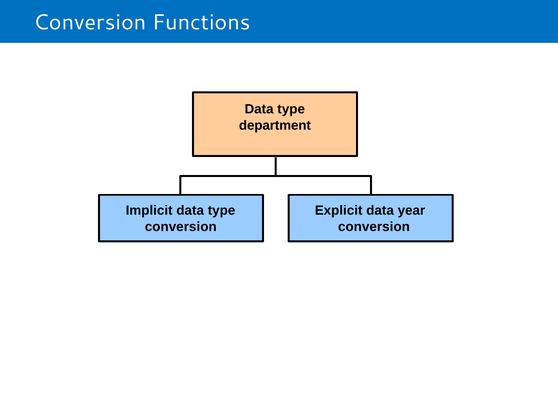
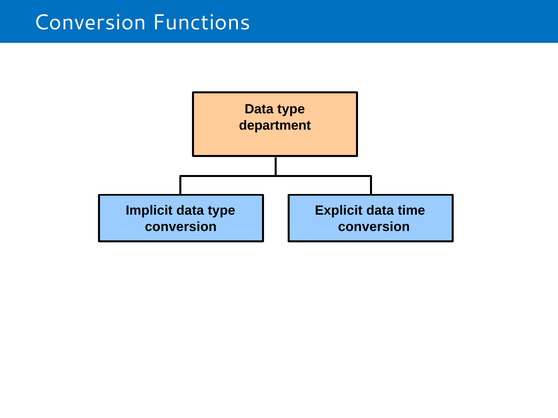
year: year -> time
